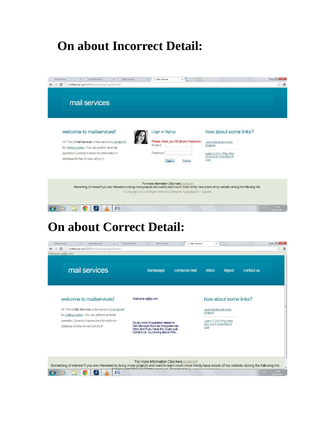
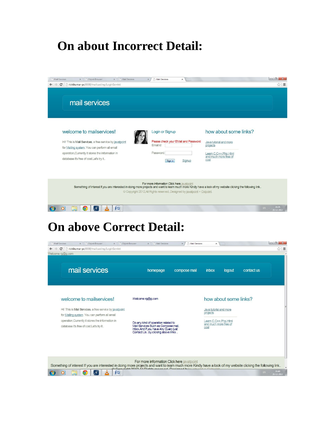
about at (84, 227): about -> above
